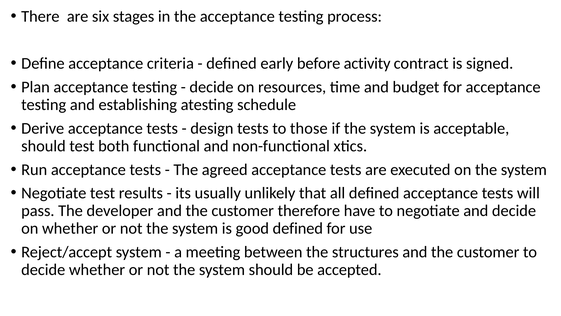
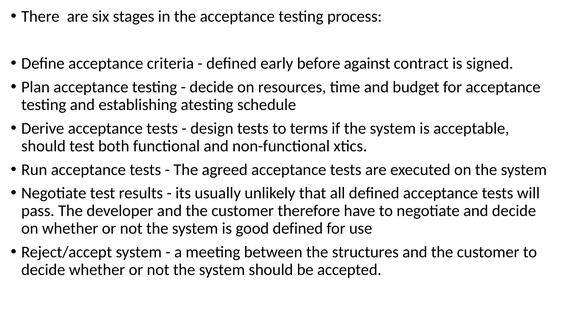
activity: activity -> against
those: those -> terms
